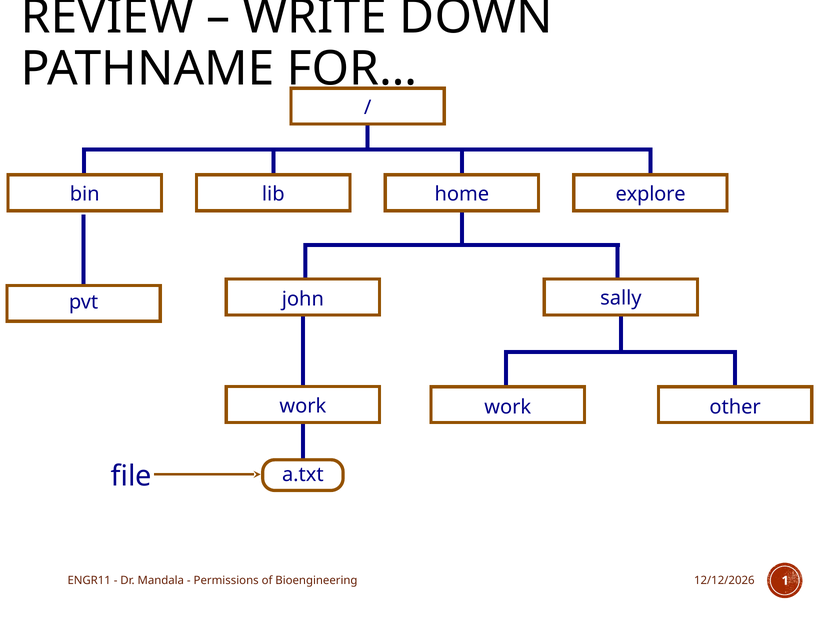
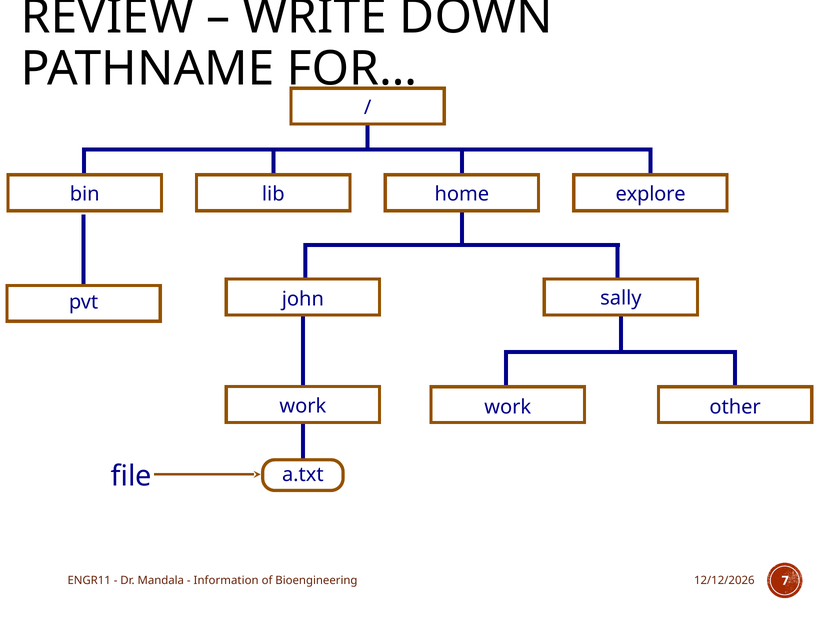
Permissions: Permissions -> Information
1: 1 -> 7
